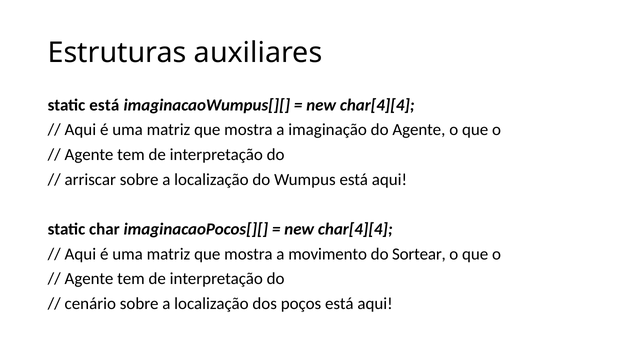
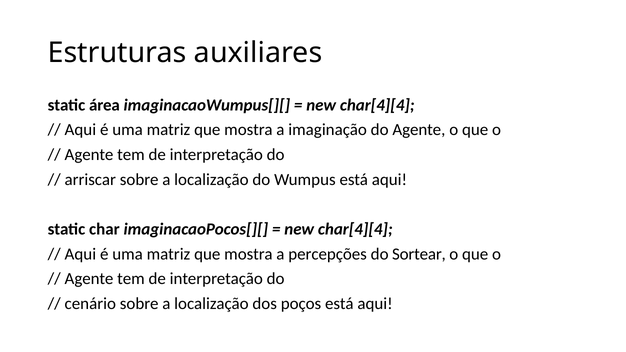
static está: está -> área
movimento: movimento -> percepções
